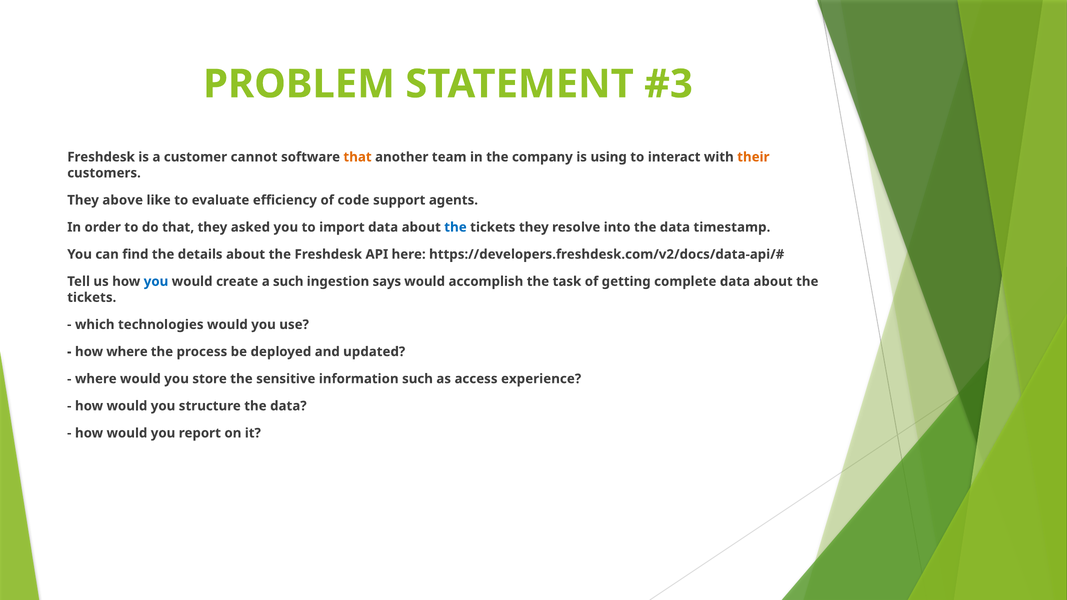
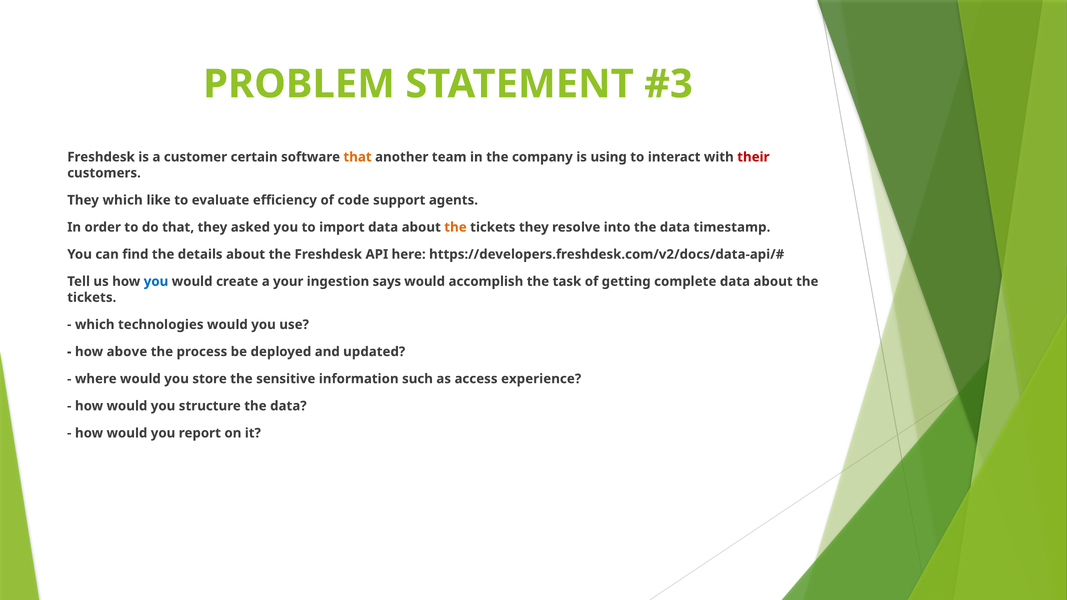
cannot: cannot -> certain
their colour: orange -> red
They above: above -> which
the at (455, 227) colour: blue -> orange
a such: such -> your
how where: where -> above
